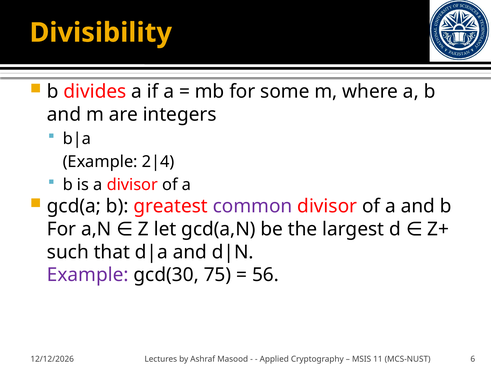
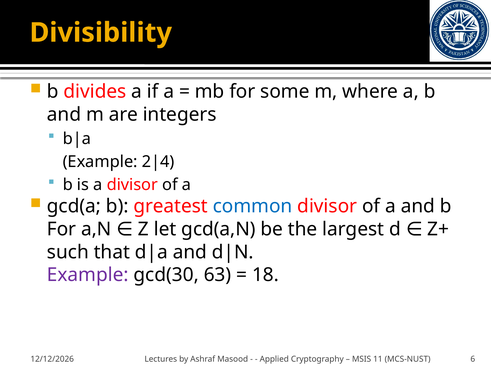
common colour: purple -> blue
75: 75 -> 63
56: 56 -> 18
